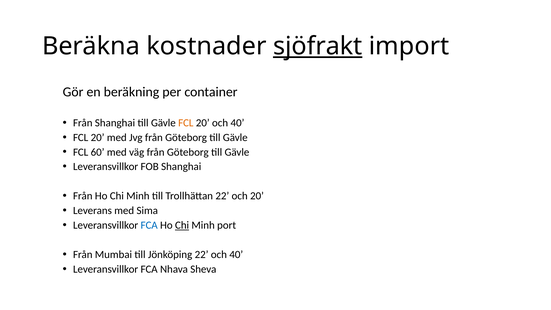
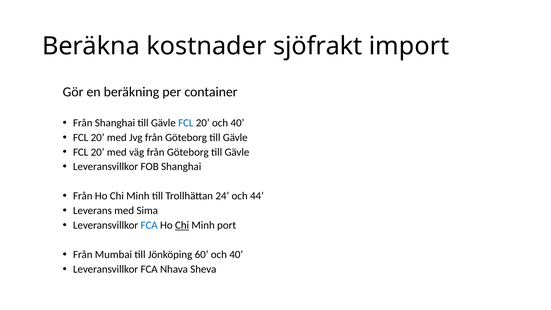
sjöfrakt underline: present -> none
FCL at (186, 123) colour: orange -> blue
60 at (98, 152): 60 -> 20
Trollhättan 22: 22 -> 24
och 20: 20 -> 44
Jönköping 22: 22 -> 60
